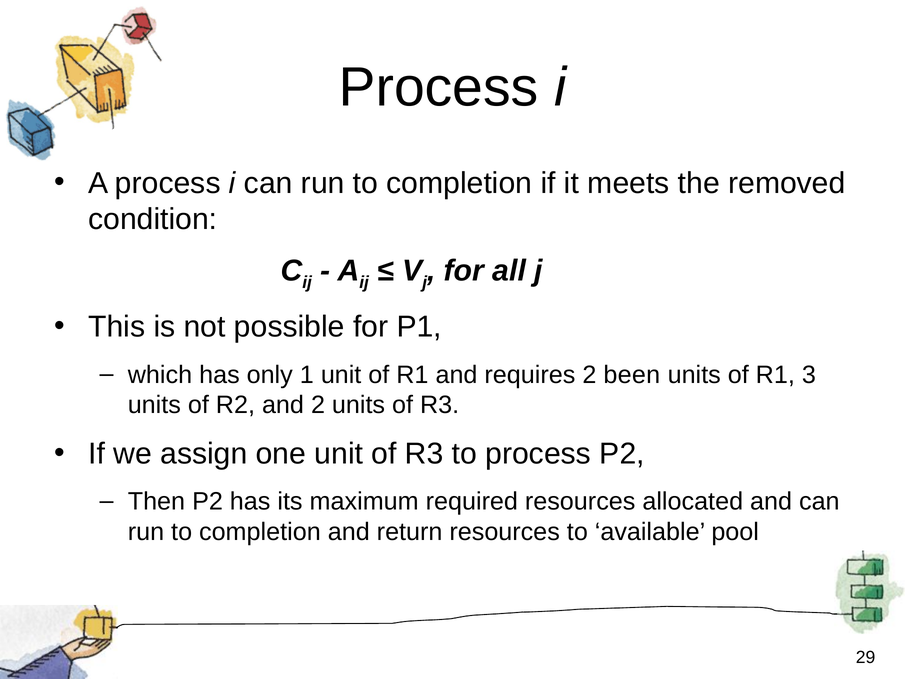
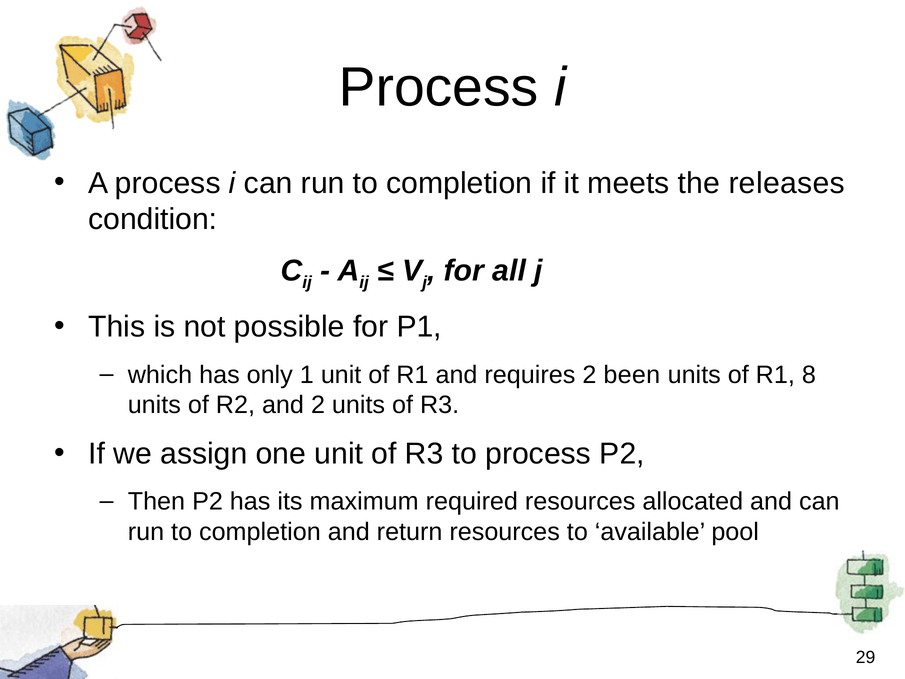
removed: removed -> releases
3: 3 -> 8
